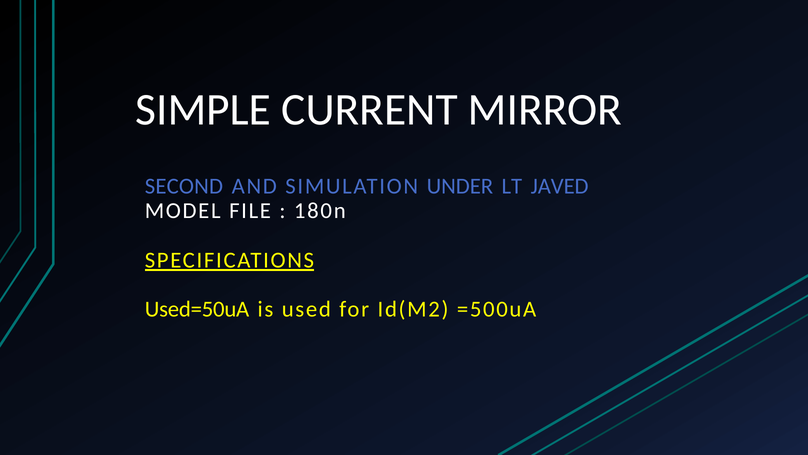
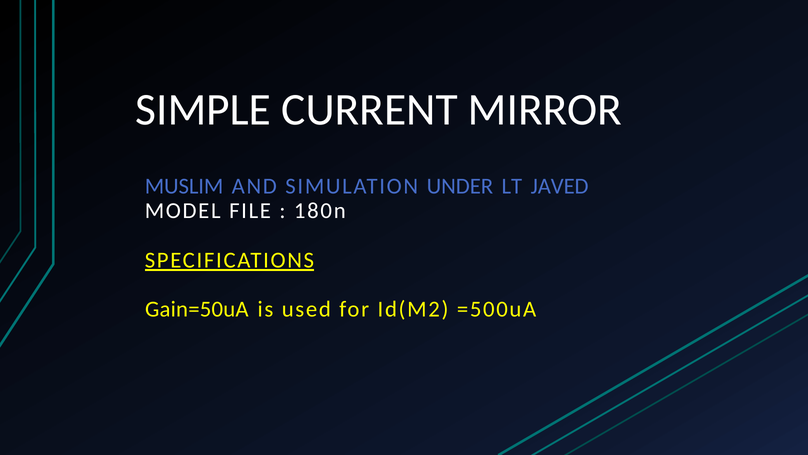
SECOND: SECOND -> MUSLIM
Used=50uA: Used=50uA -> Gain=50uA
